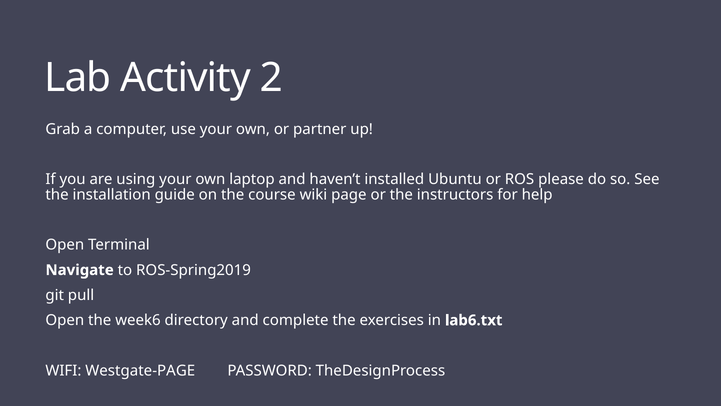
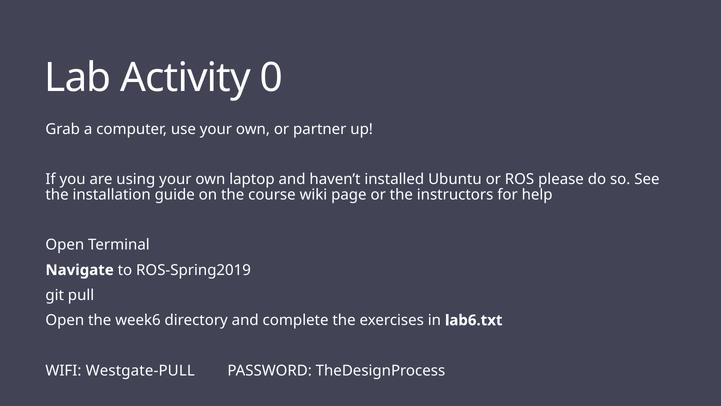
2: 2 -> 0
Westgate-PAGE: Westgate-PAGE -> Westgate-PULL
